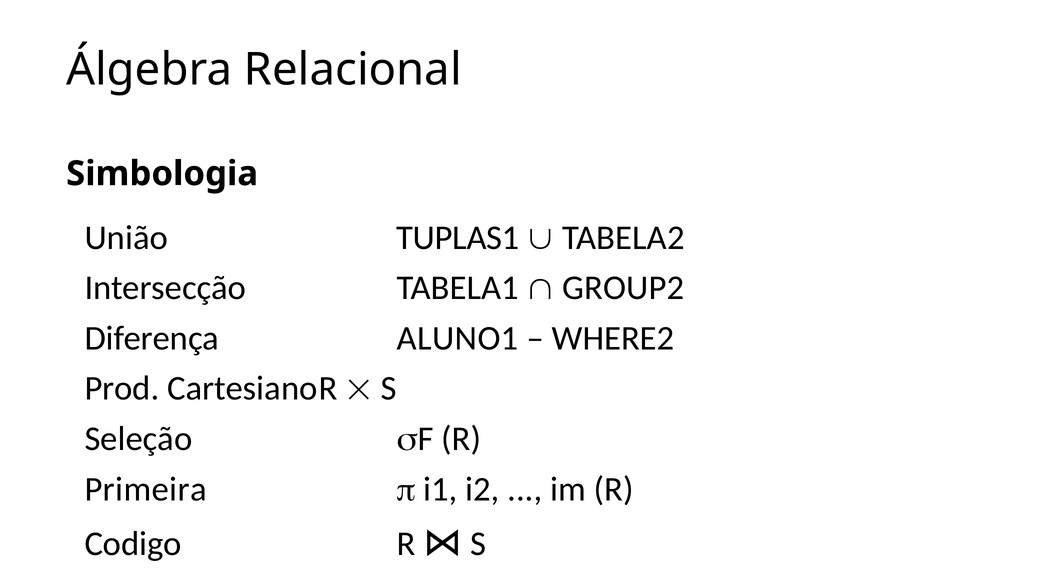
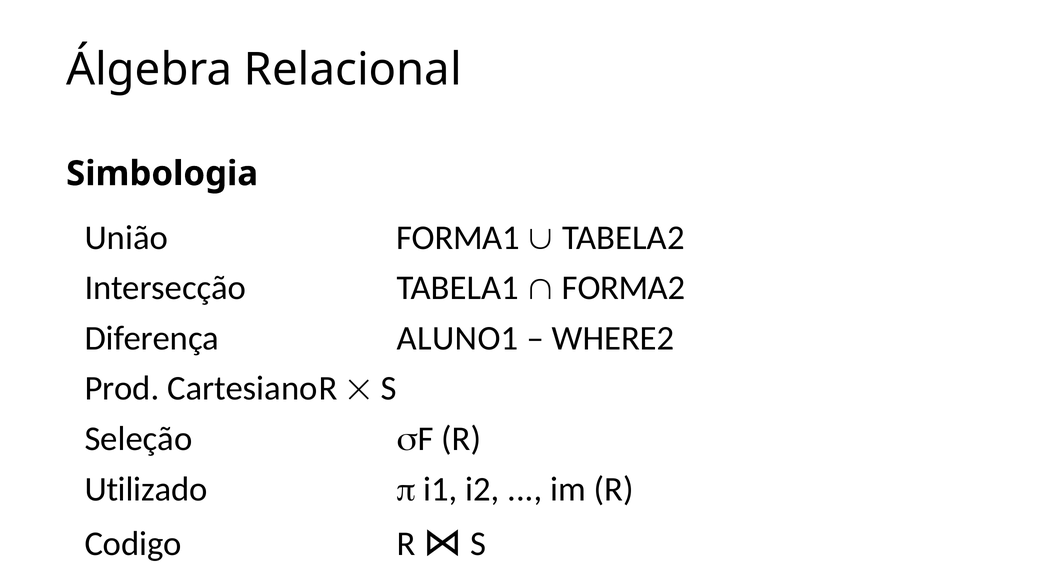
TUPLAS1: TUPLAS1 -> FORMA1
GROUP2: GROUP2 -> FORMA2
Primeira: Primeira -> Utilizado
